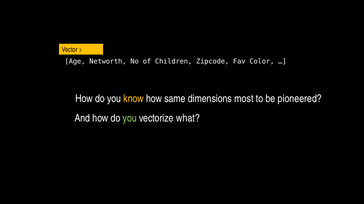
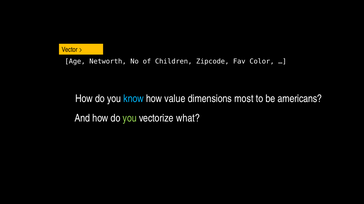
know colour: yellow -> light blue
same: same -> value
pioneered: pioneered -> americans
